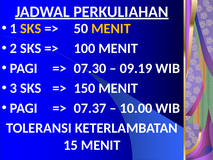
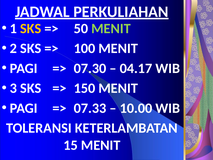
MENIT at (111, 28) colour: yellow -> light green
09.19: 09.19 -> 04.17
07.37: 07.37 -> 07.33
